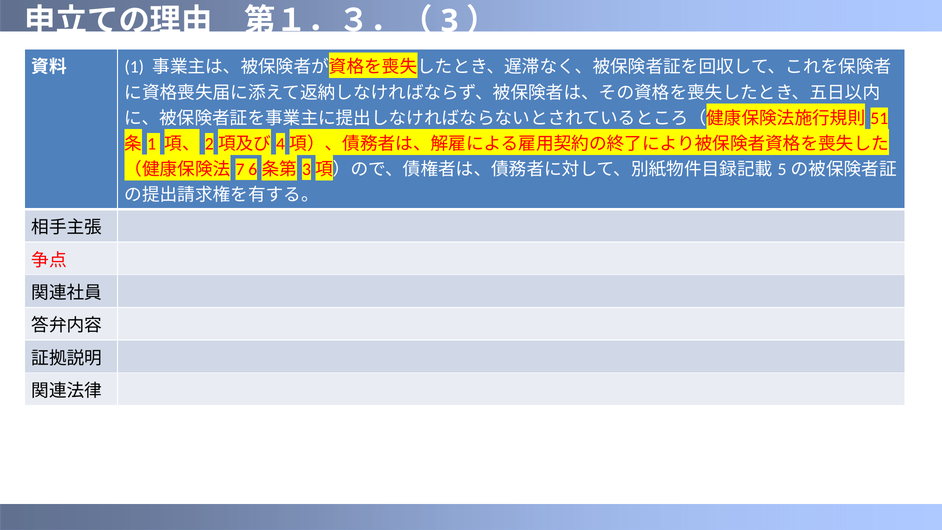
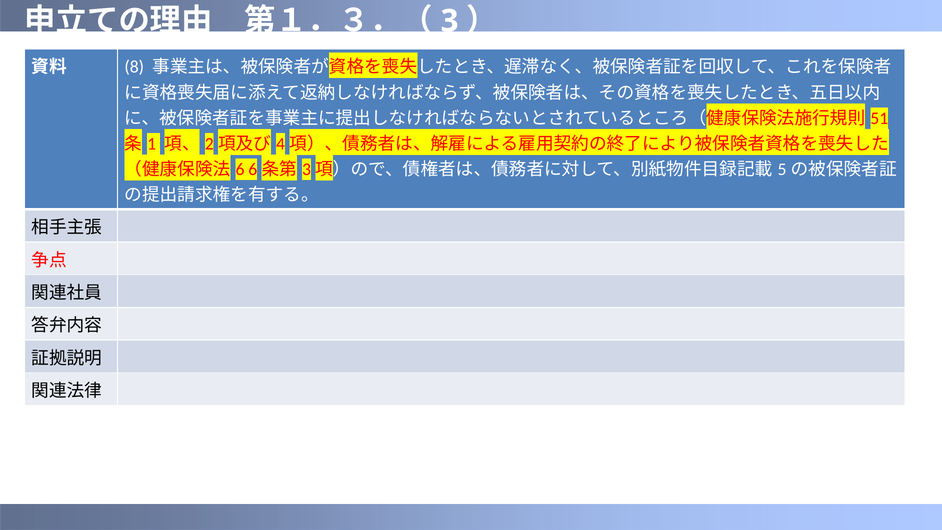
1 at (134, 67): 1 -> 8
7: 7 -> 6
